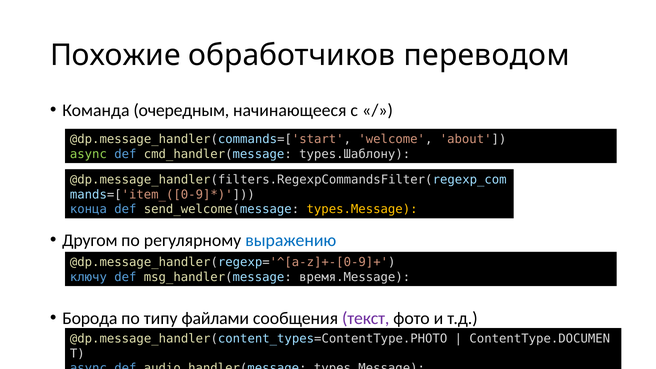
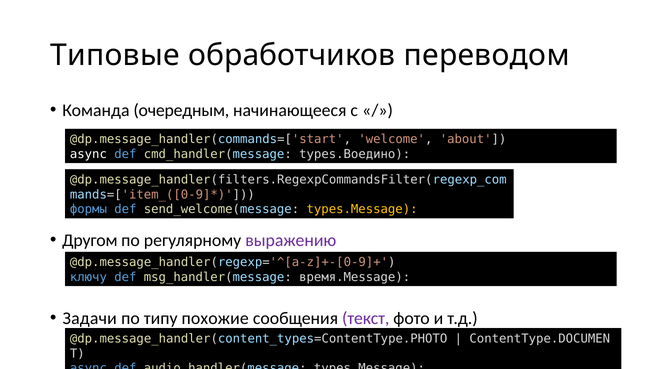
Похожие: Похожие -> Типовые
async at (88, 154) colour: light green -> white
types.Шаблону: types.Шаблону -> types.Воедино
конца: конца -> формы
выражению colour: blue -> purple
Борода: Борода -> Задачи
файлами: файлами -> похожие
